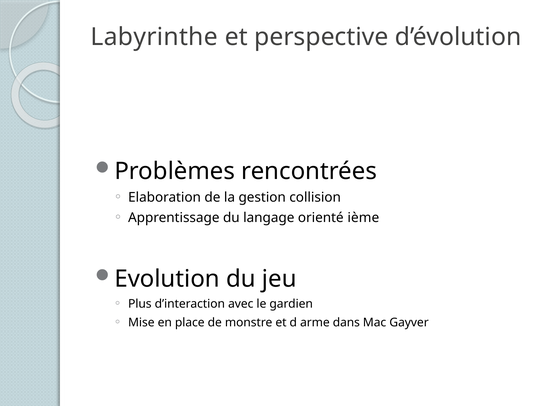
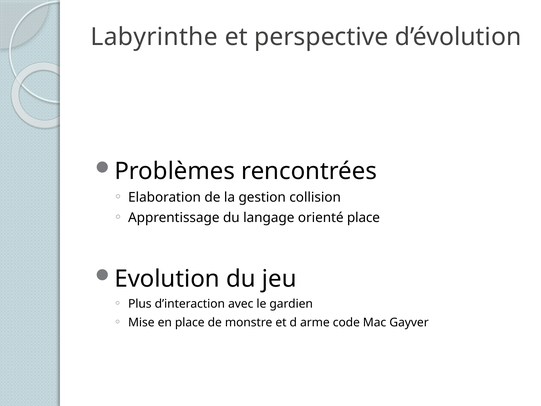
orienté ième: ième -> place
dans: dans -> code
